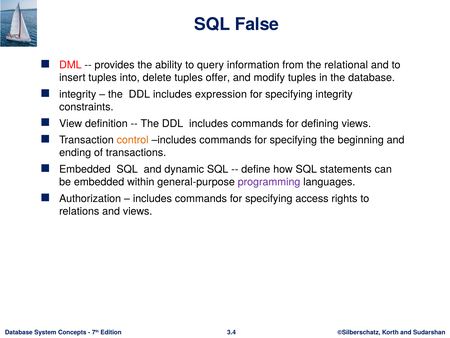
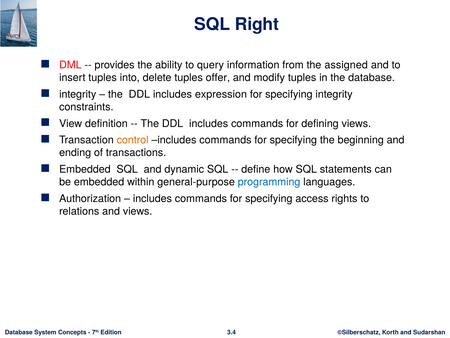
False: False -> Right
relational: relational -> assigned
programming colour: purple -> blue
